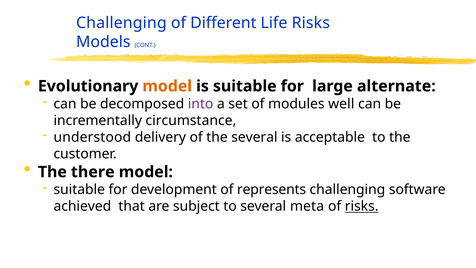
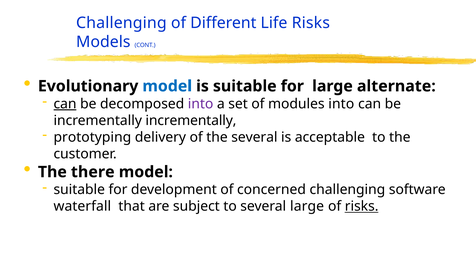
model at (167, 86) colour: orange -> blue
can at (65, 104) underline: none -> present
modules well: well -> into
incrementally circumstance: circumstance -> incrementally
understood: understood -> prototyping
represents: represents -> concerned
achieved: achieved -> waterfall
several meta: meta -> large
